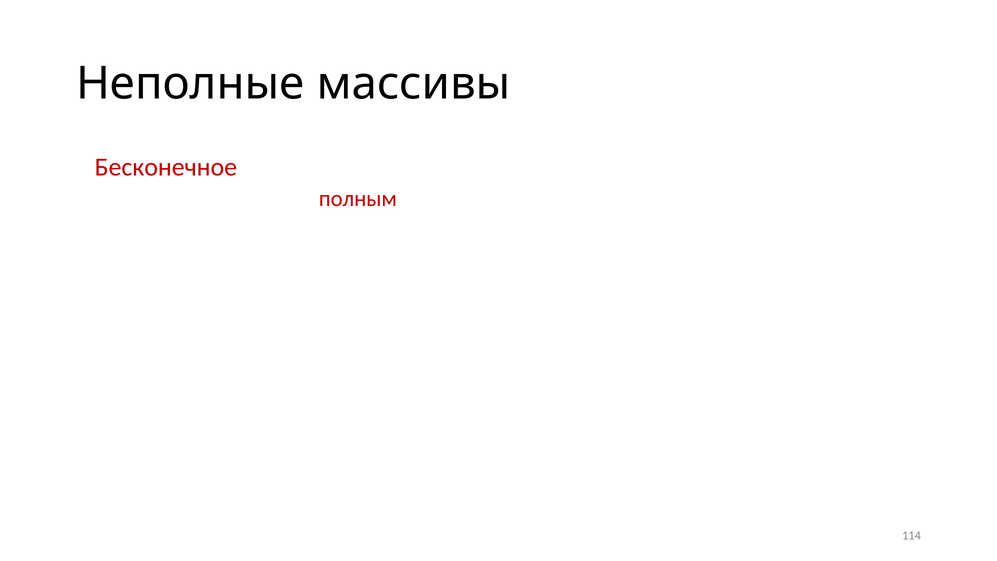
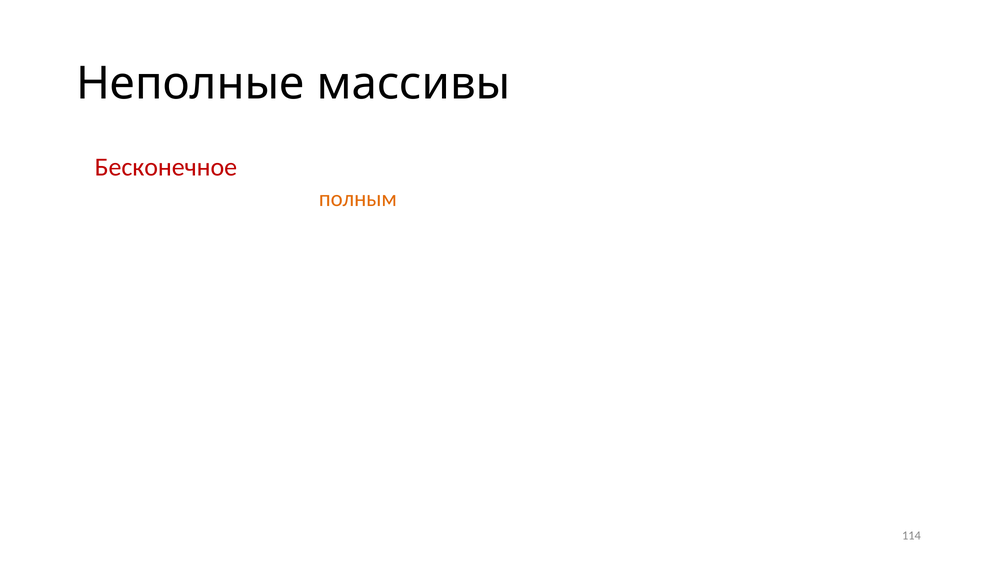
полным colour: red -> orange
